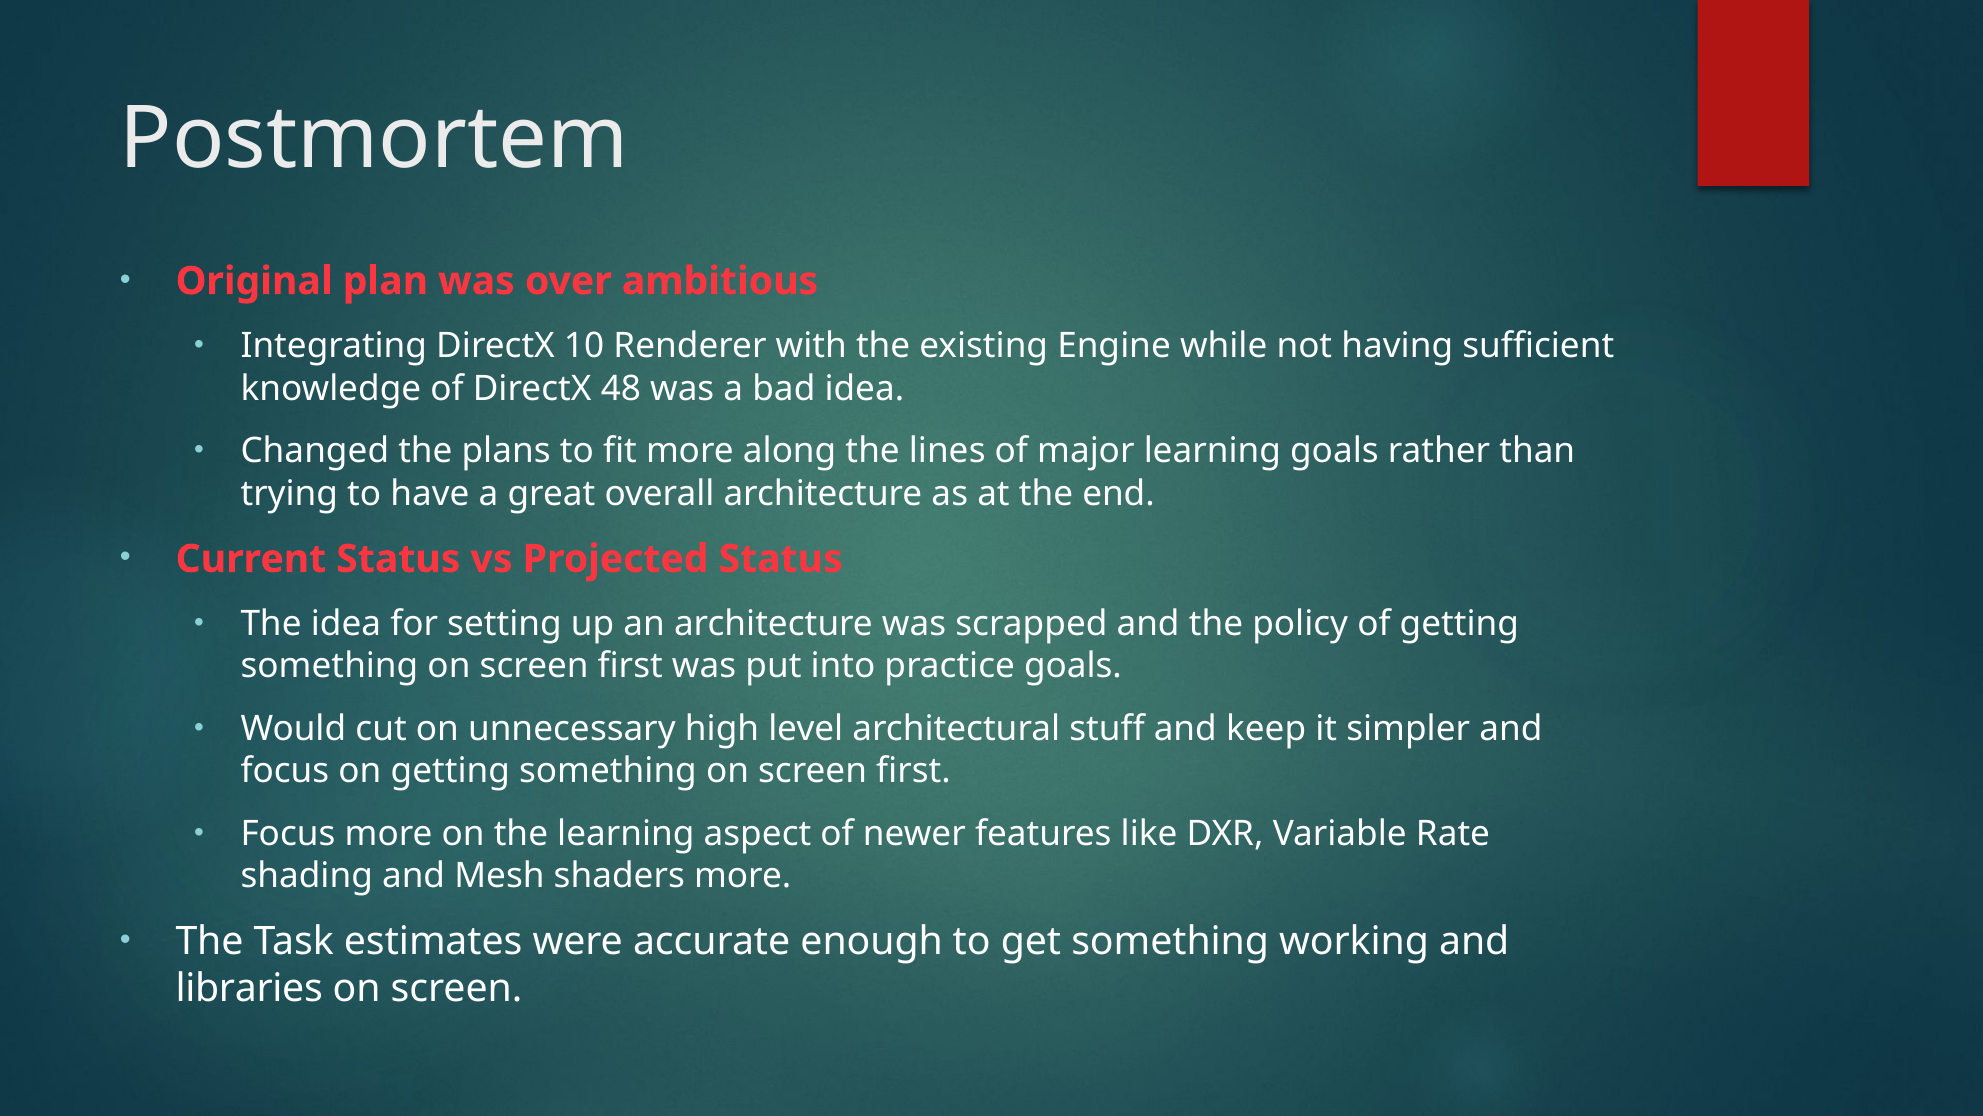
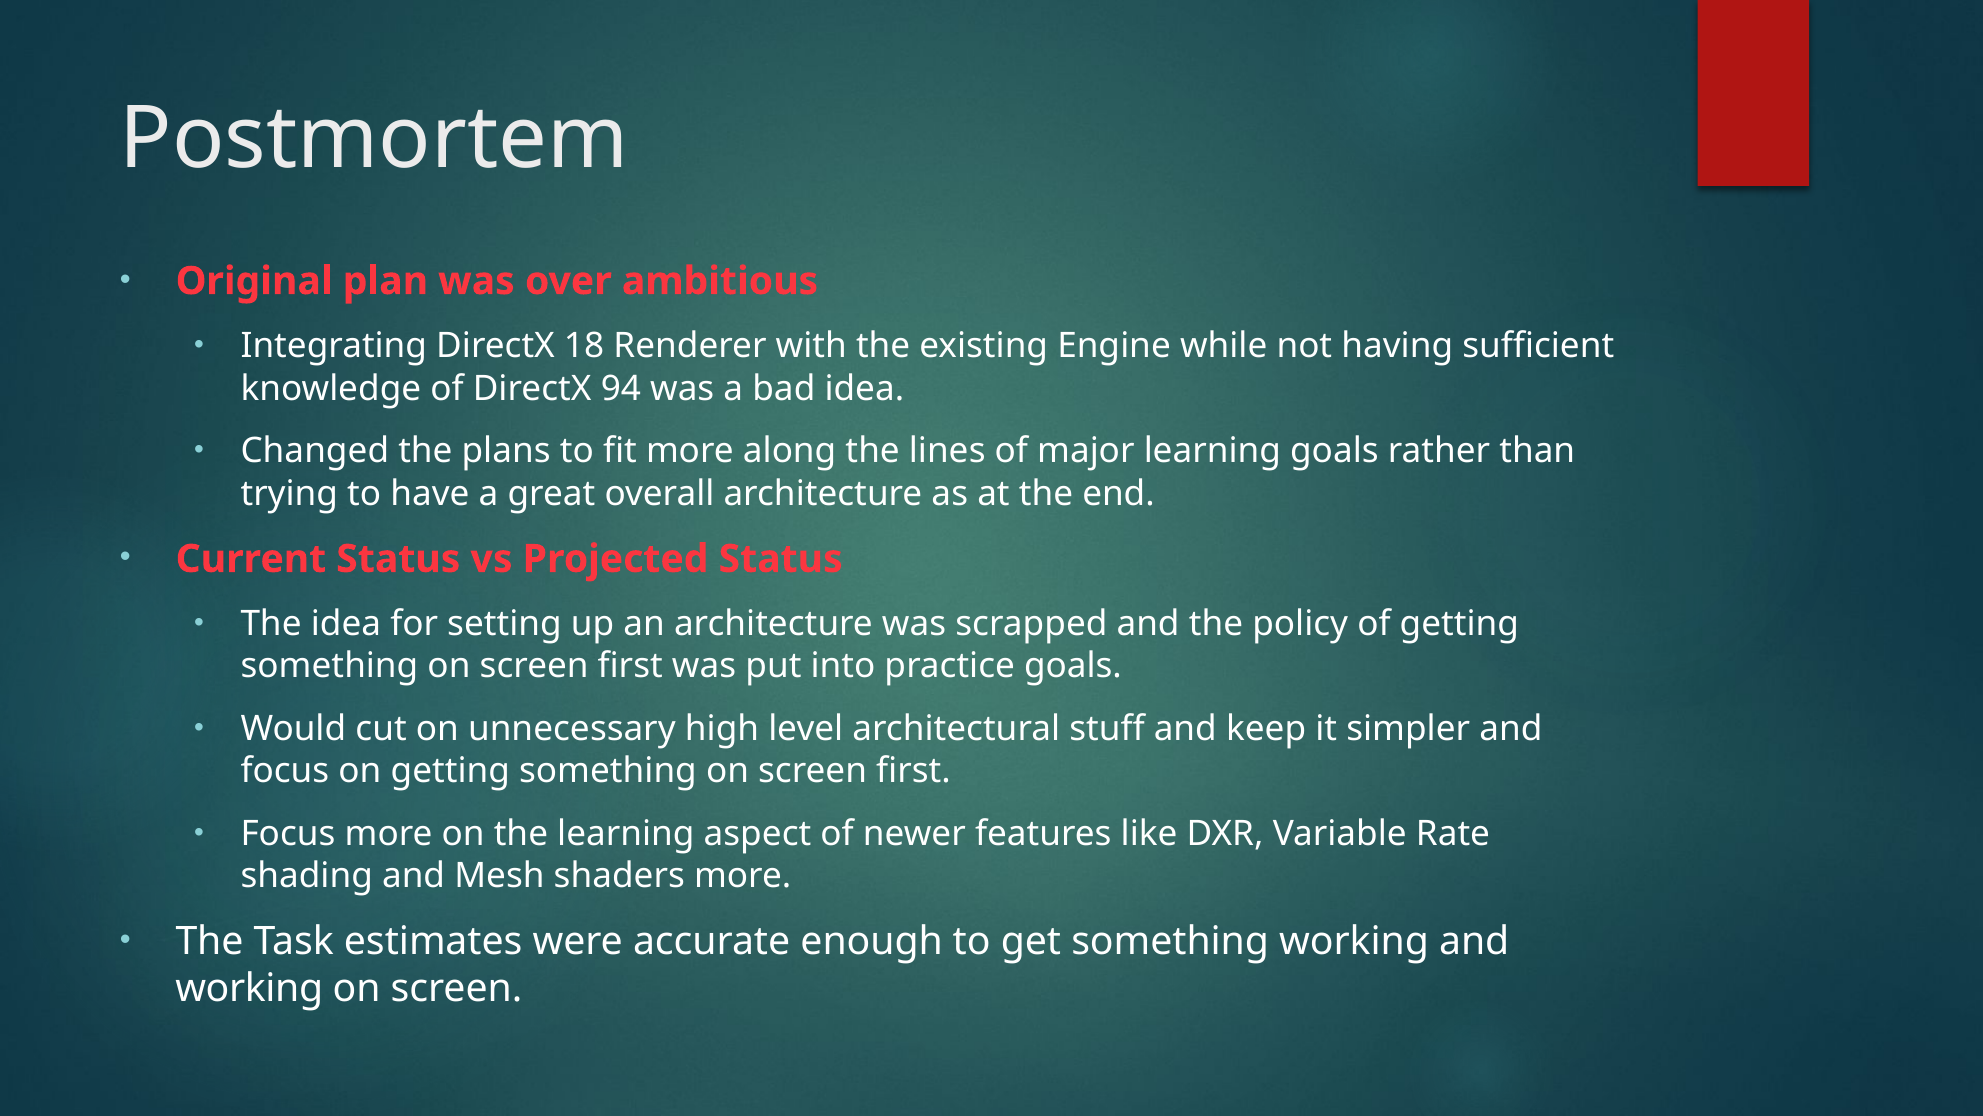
10: 10 -> 18
48: 48 -> 94
libraries at (249, 989): libraries -> working
